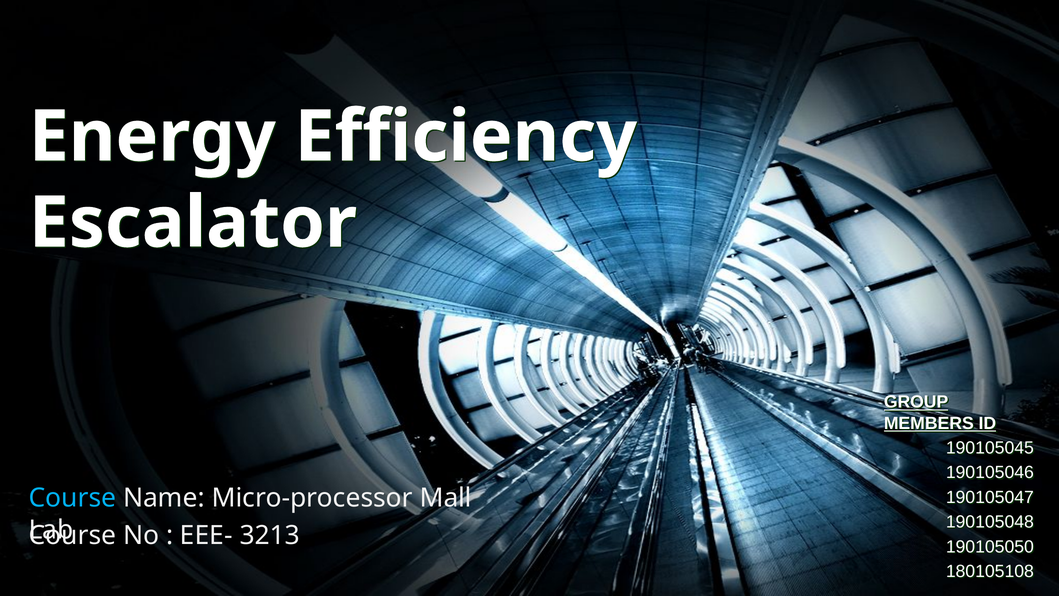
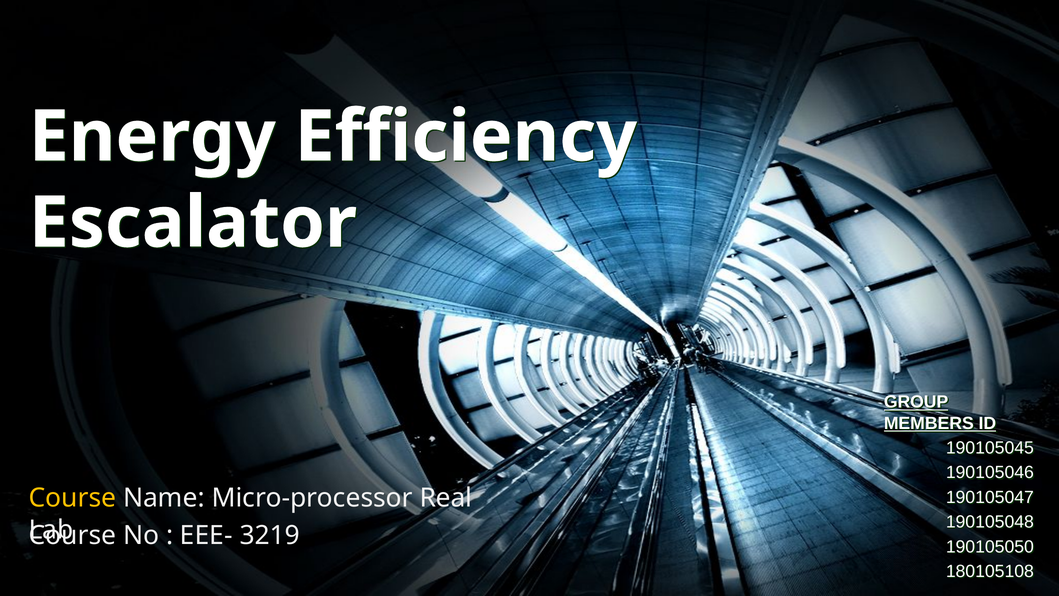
Course at (72, 498) colour: light blue -> yellow
Mall: Mall -> Real
3213: 3213 -> 3219
